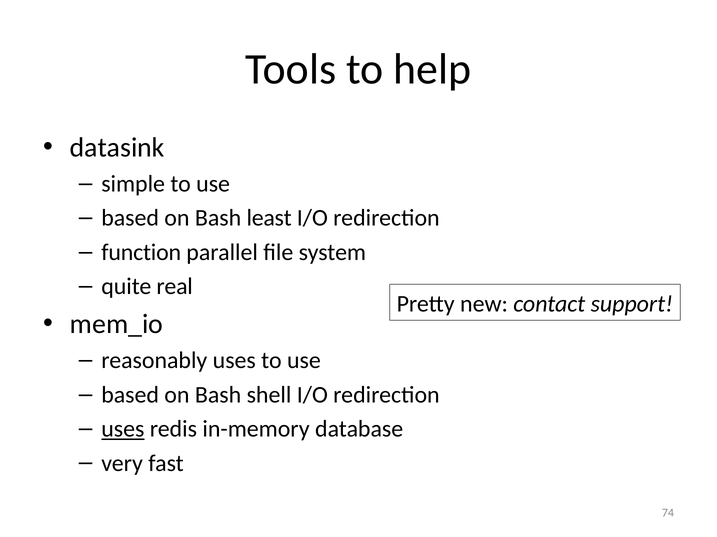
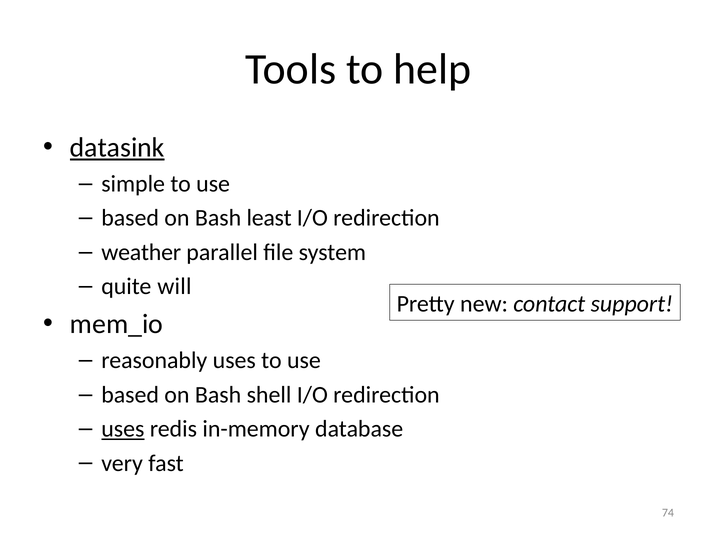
datasink underline: none -> present
function: function -> weather
real: real -> will
